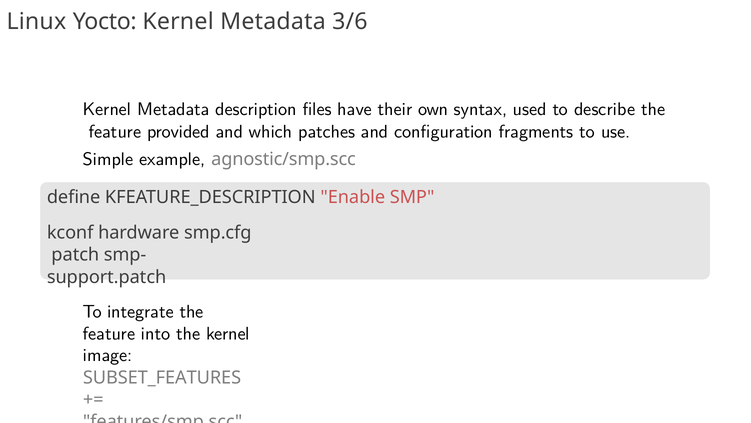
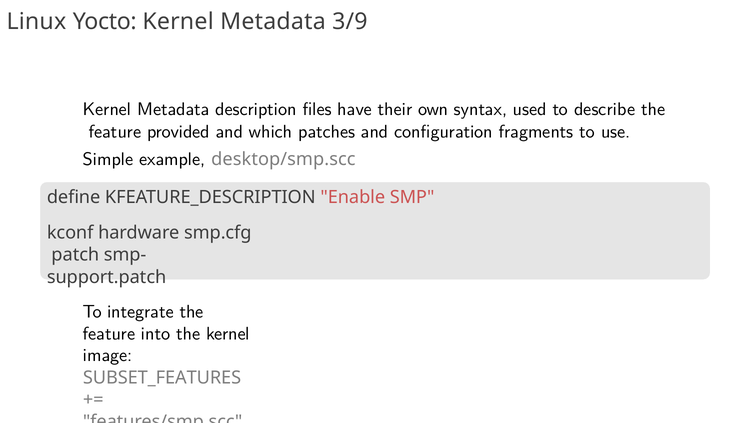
3/6: 3/6 -> 3/9
agnostic/smp.scc: agnostic/smp.scc -> desktop/smp.scc
